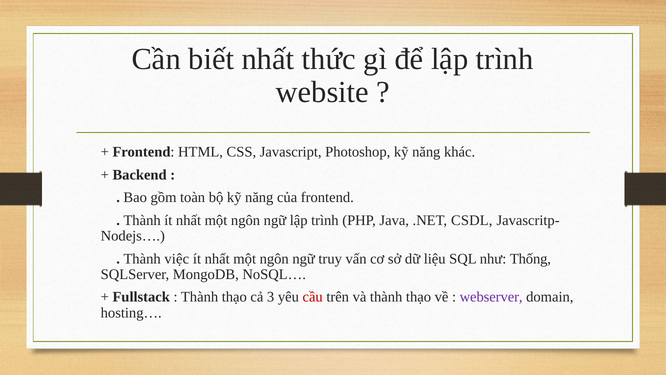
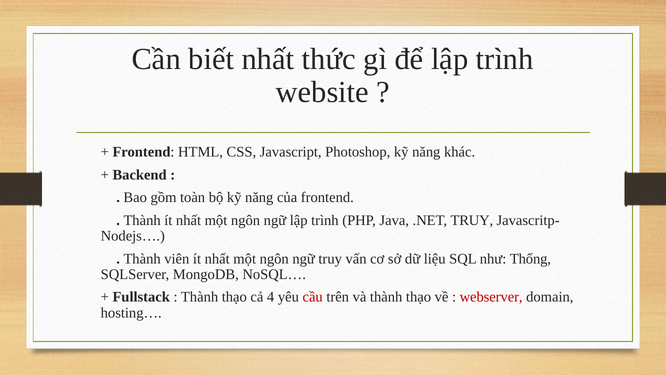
.NET CSDL: CSDL -> TRUY
việc: việc -> viên
3: 3 -> 4
webserver colour: purple -> red
